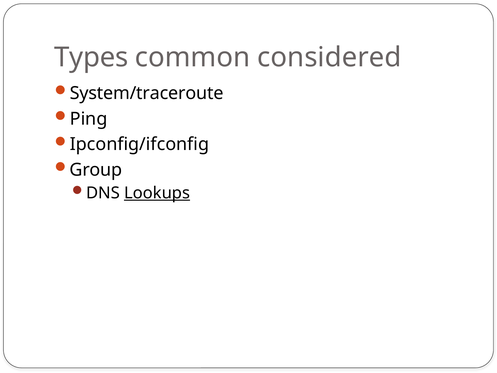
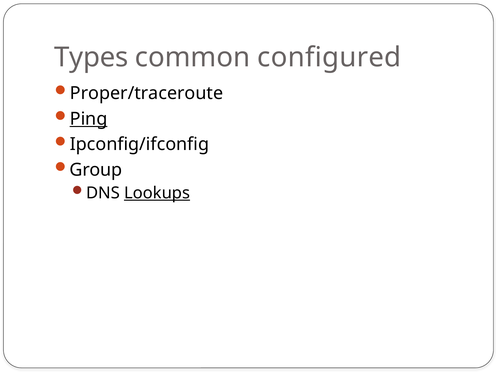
considered: considered -> configured
System/traceroute: System/traceroute -> Proper/traceroute
Ping underline: none -> present
